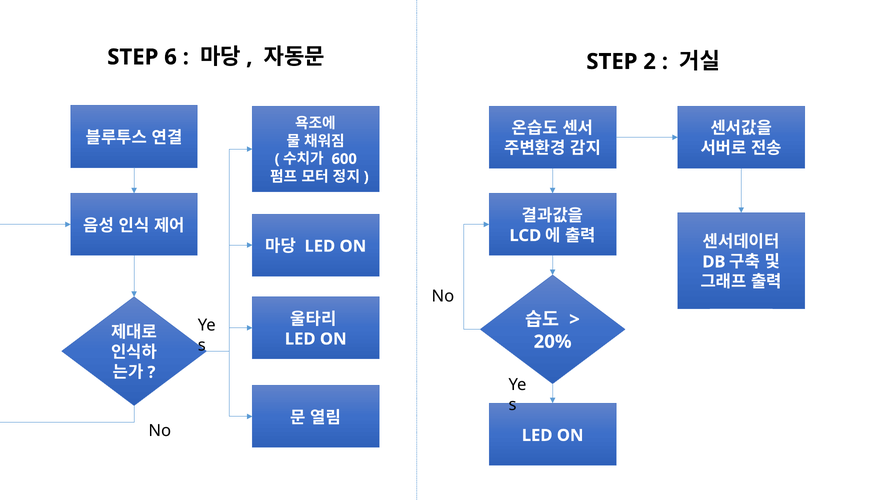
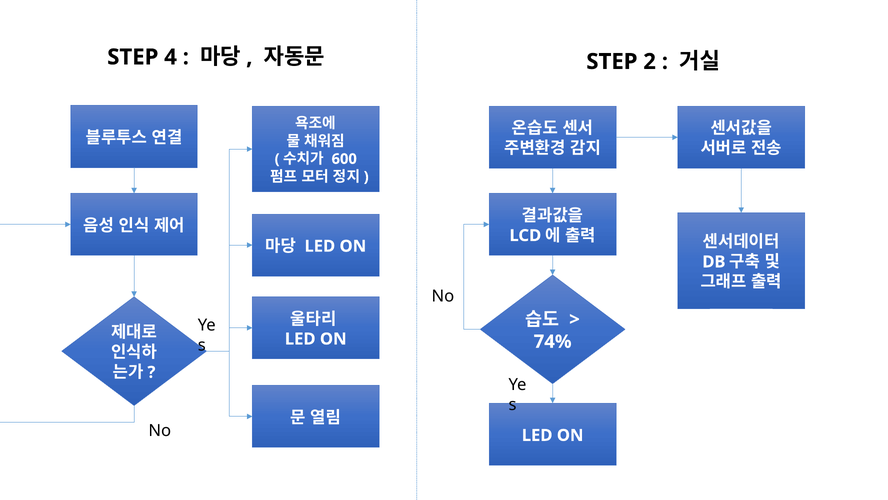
6: 6 -> 4
20%: 20% -> 74%
